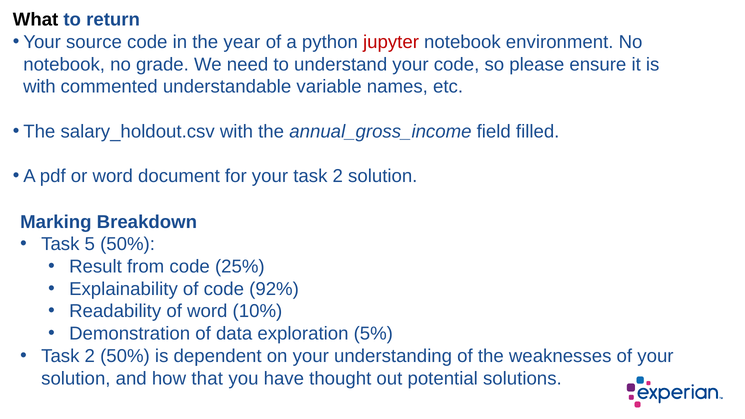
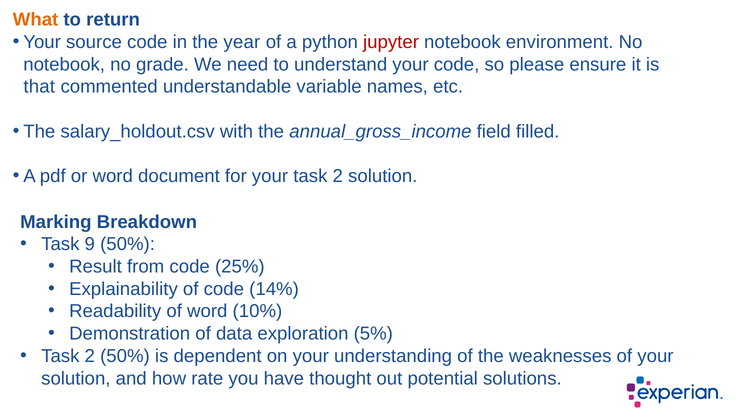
What colour: black -> orange
with at (39, 87): with -> that
5: 5 -> 9
92%: 92% -> 14%
that: that -> rate
